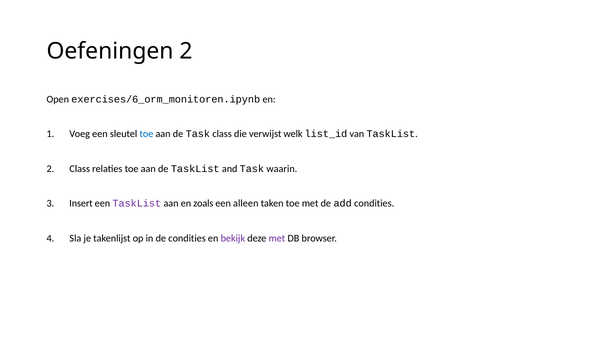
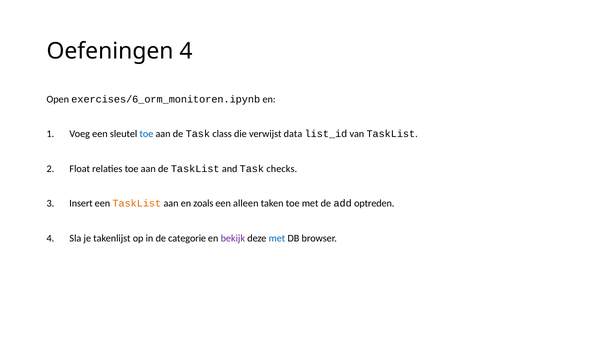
Oefeningen 2: 2 -> 4
welk: welk -> data
Class at (80, 169): Class -> Float
waarin: waarin -> checks
TaskList at (137, 203) colour: purple -> orange
add condities: condities -> optreden
de condities: condities -> categorie
met at (277, 238) colour: purple -> blue
